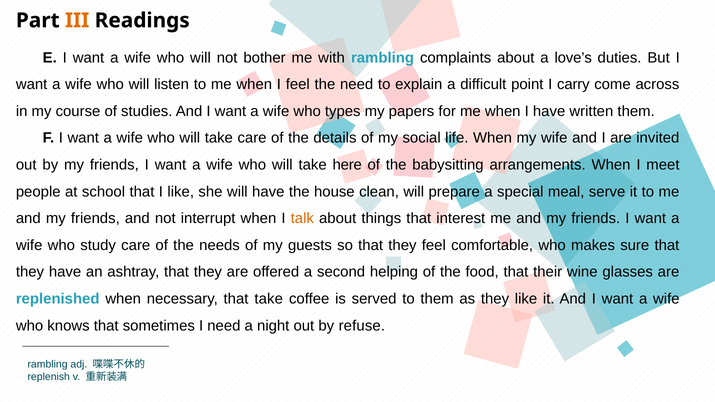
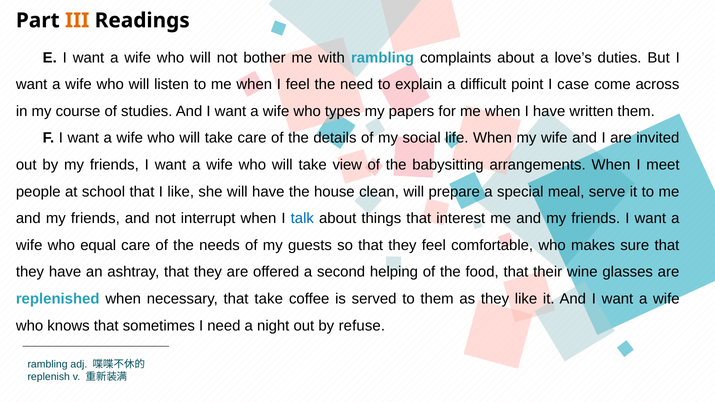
carry: carry -> case
here: here -> view
talk colour: orange -> blue
study: study -> equal
